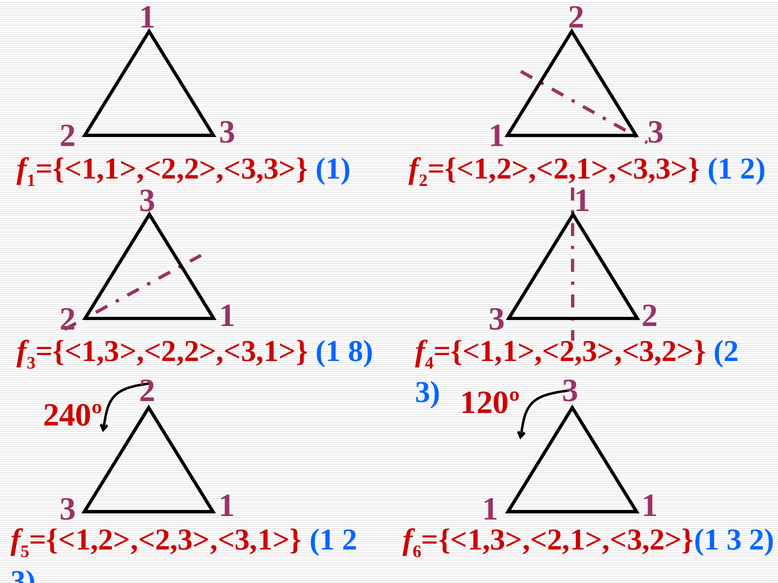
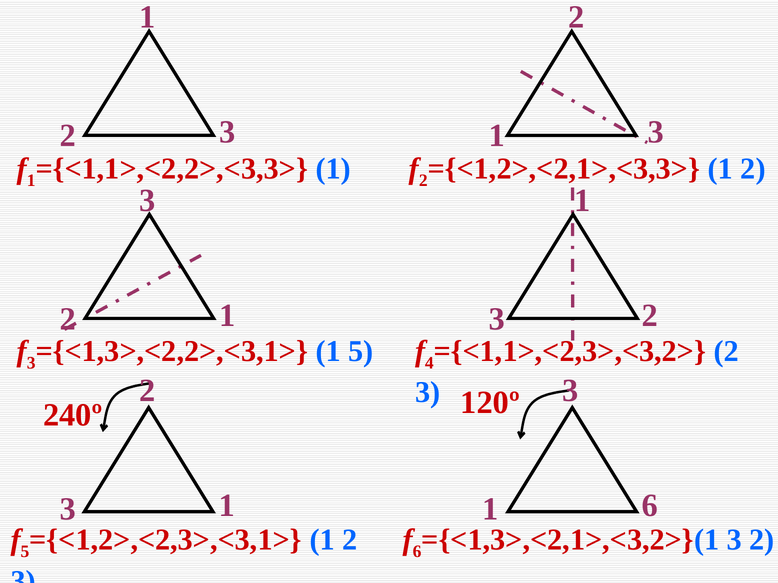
1 8: 8 -> 5
1 at (650, 506): 1 -> 6
